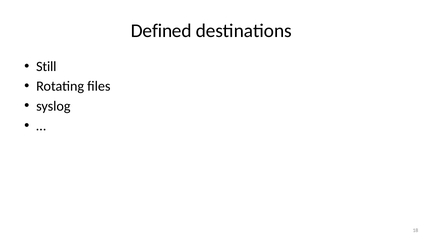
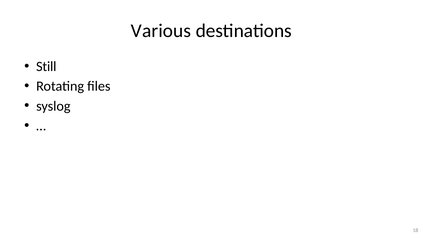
Defined: Defined -> Various
